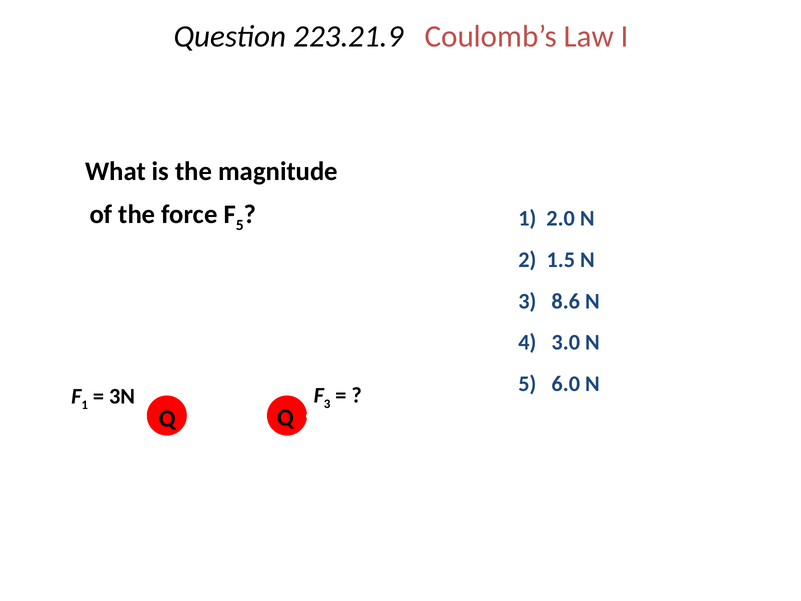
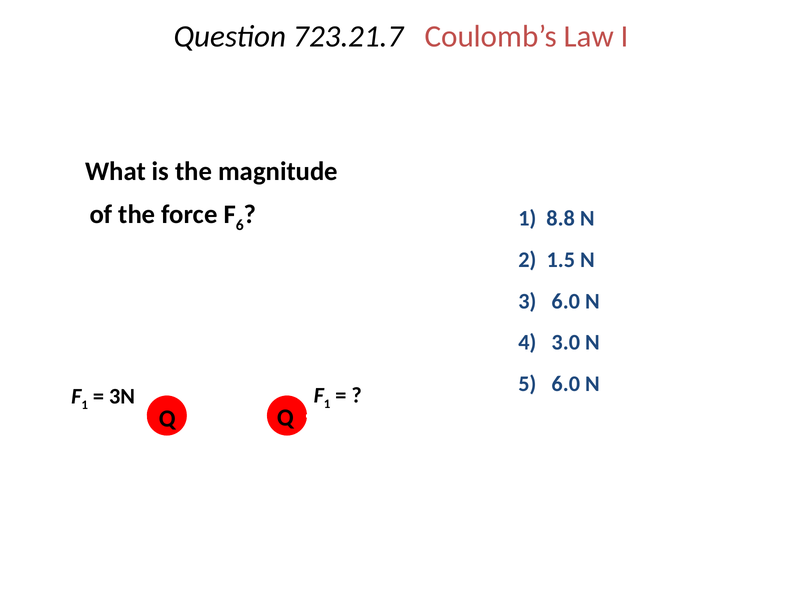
223.21.9: 223.21.9 -> 723.21.7
5 at (240, 225): 5 -> 6
2.0: 2.0 -> 8.8
3 8.6: 8.6 -> 6.0
3 at (327, 404): 3 -> 1
